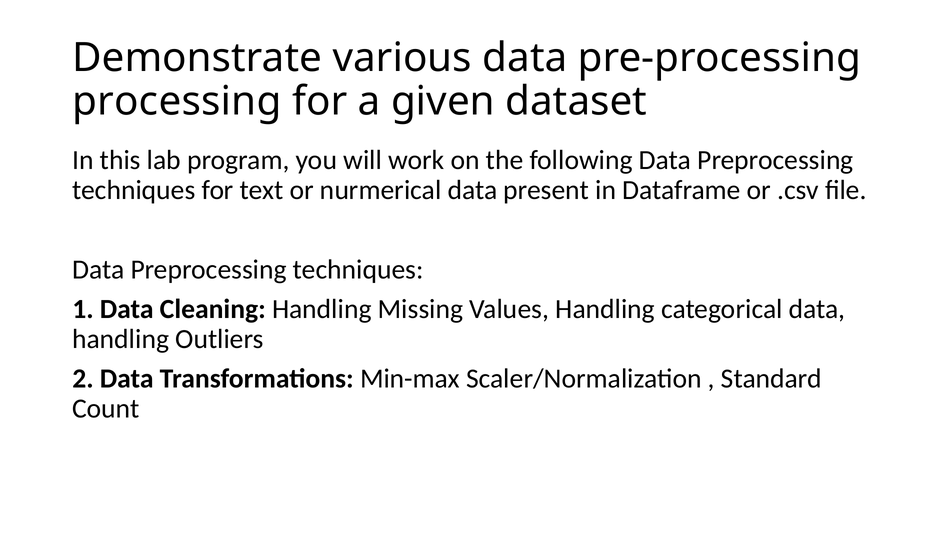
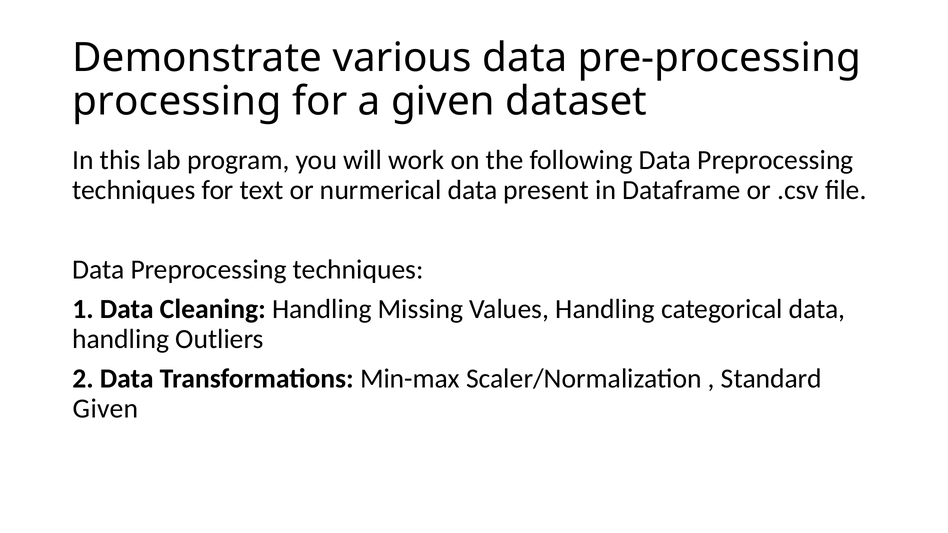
Count at (106, 409): Count -> Given
